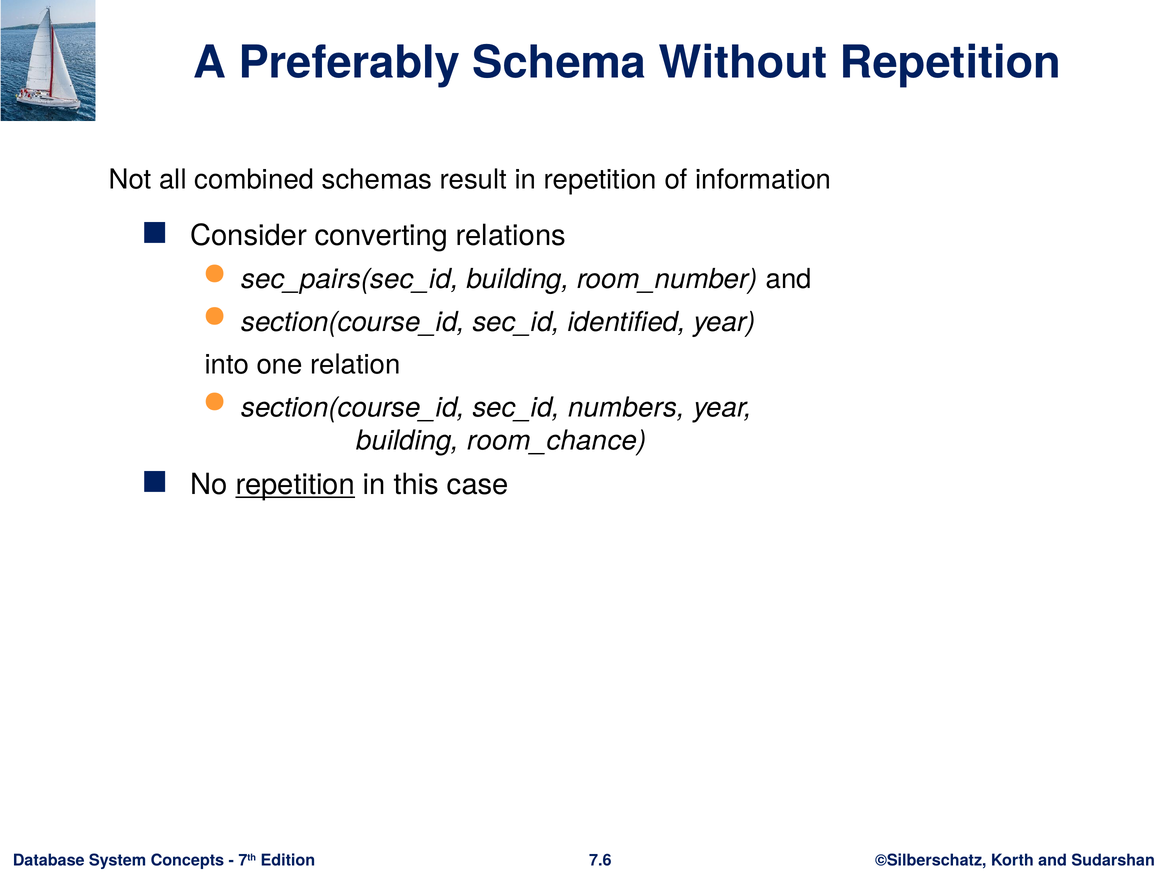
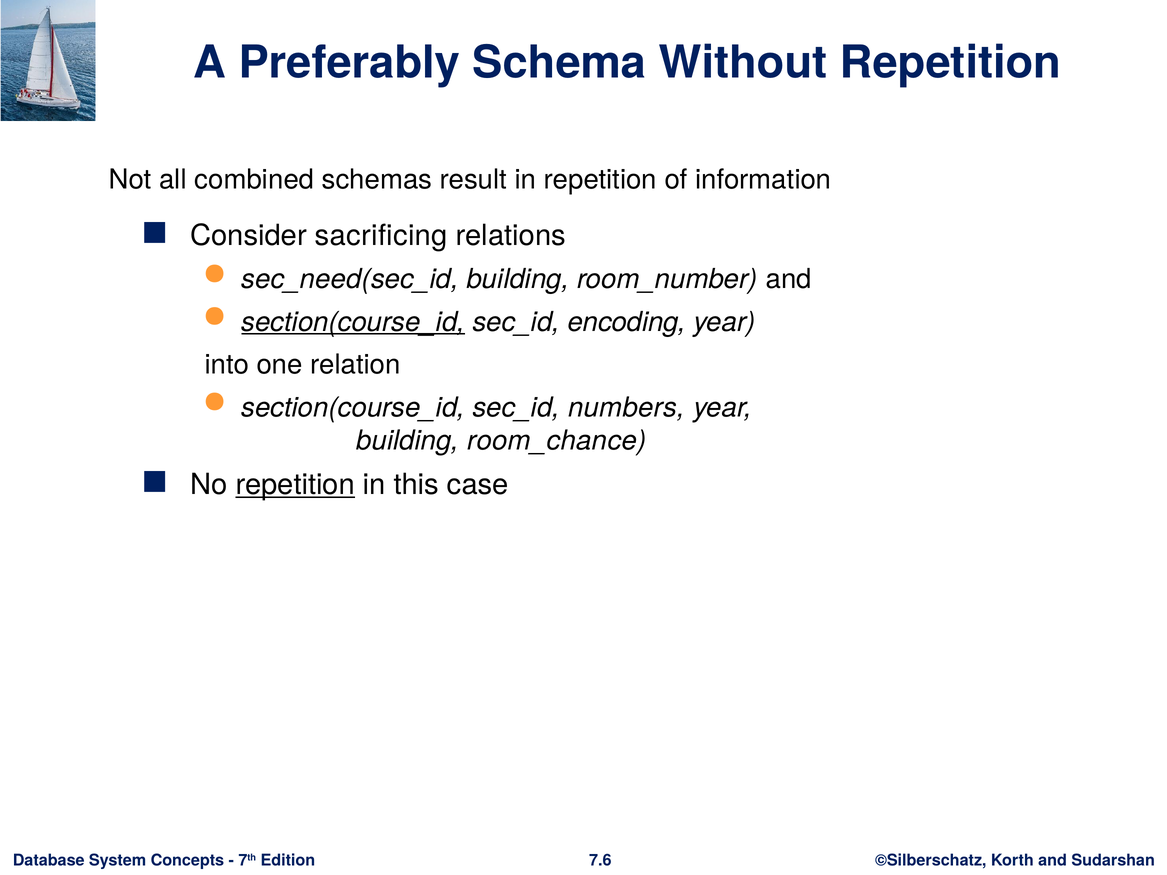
converting: converting -> sacrificing
sec_pairs(sec_id: sec_pairs(sec_id -> sec_need(sec_id
section(course_id at (353, 322) underline: none -> present
identified: identified -> encoding
